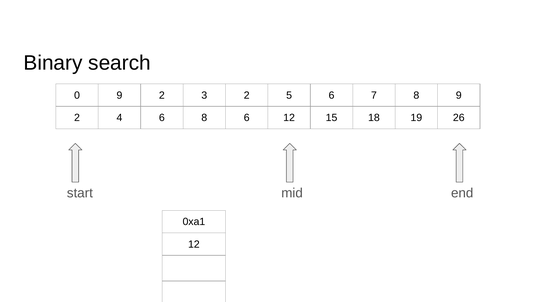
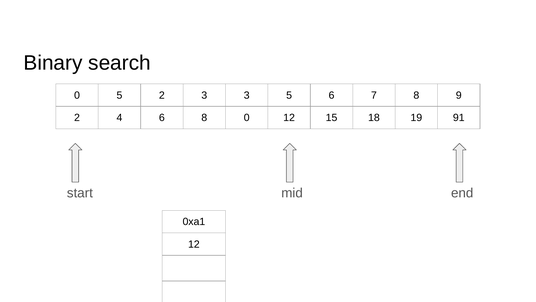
0 9: 9 -> 5
3 2: 2 -> 3
8 6: 6 -> 0
26: 26 -> 91
